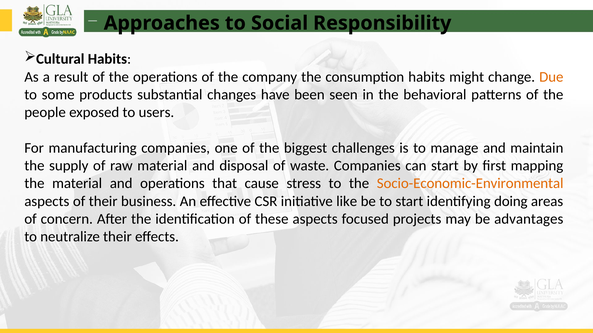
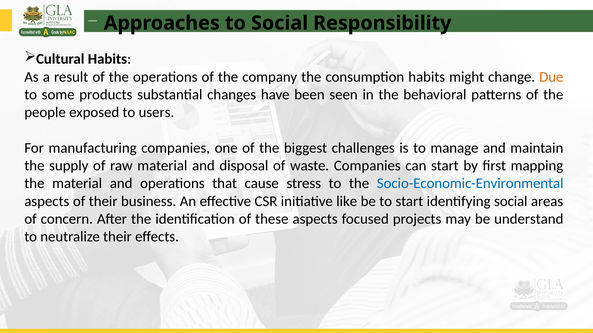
Socio-Economic-Environmental colour: orange -> blue
identifying doing: doing -> social
advantages: advantages -> understand
